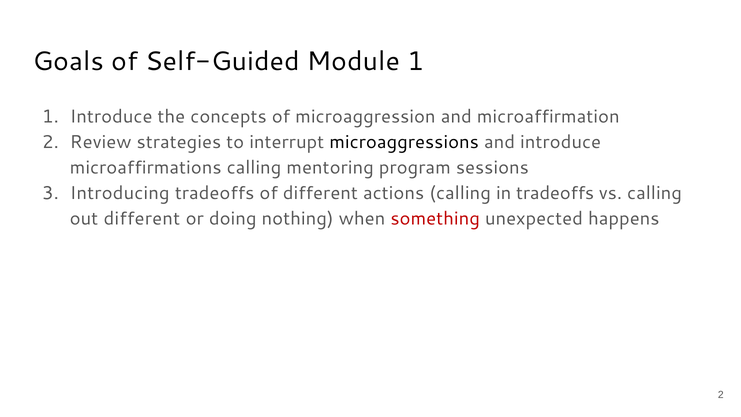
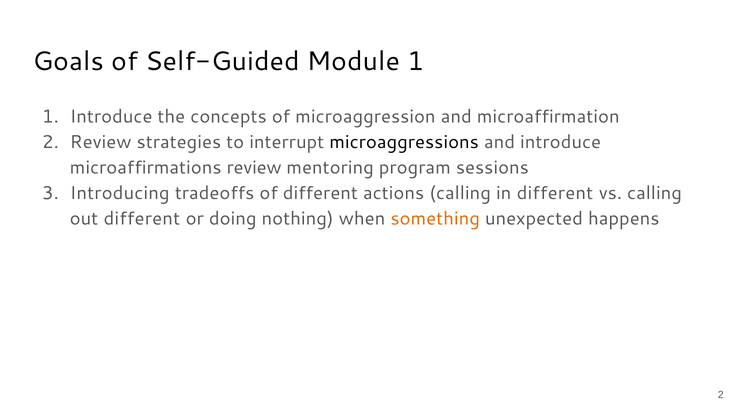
microaffirmations calling: calling -> review
in tradeoffs: tradeoffs -> different
something colour: red -> orange
